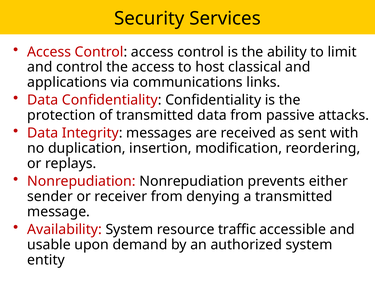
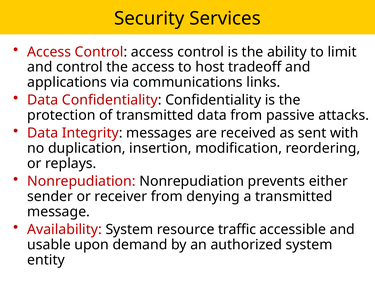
classical: classical -> tradeoff
